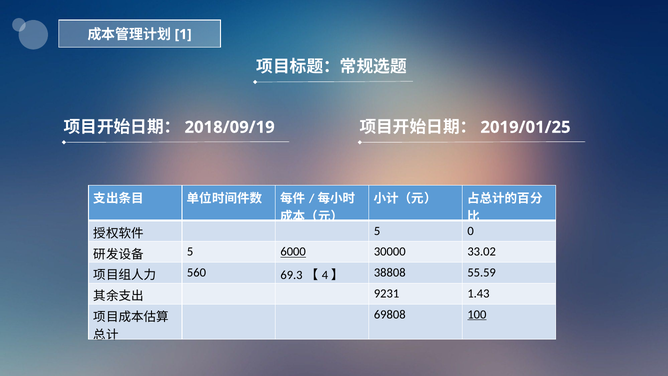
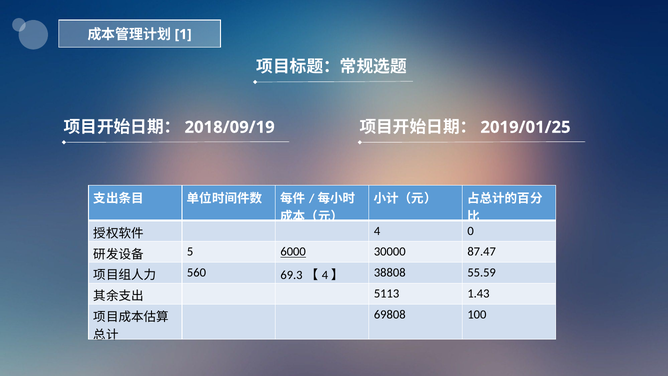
5 at (377, 231): 5 -> 4
33.02: 33.02 -> 87.47
9231: 9231 -> 5113
100 underline: present -> none
